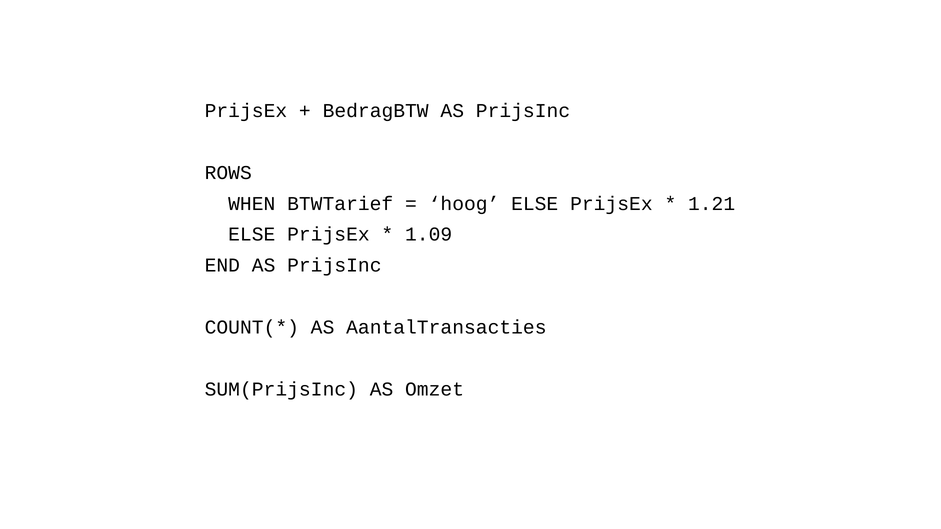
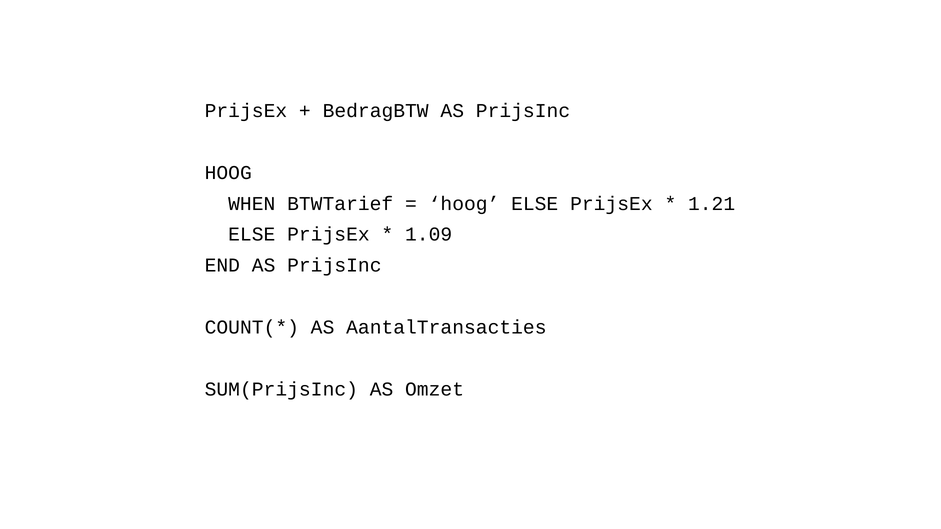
ROWS at (228, 173): ROWS -> HOOG
